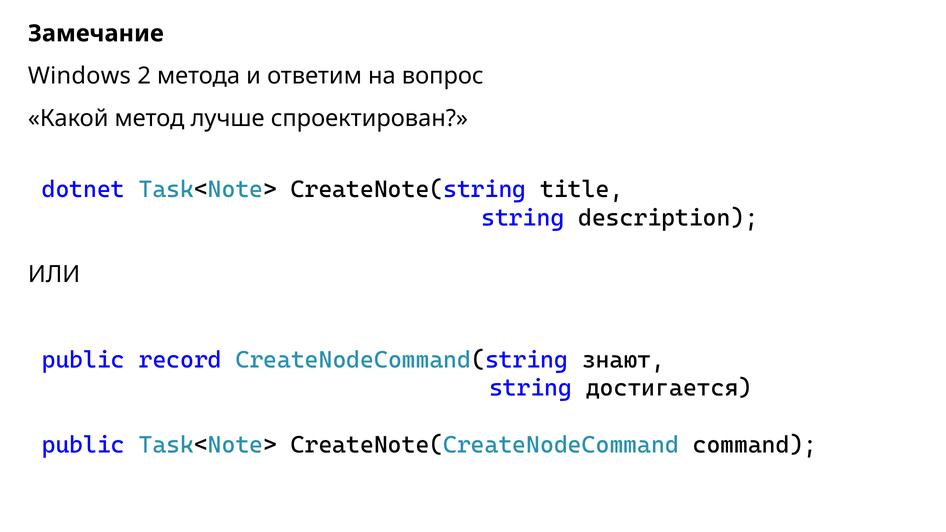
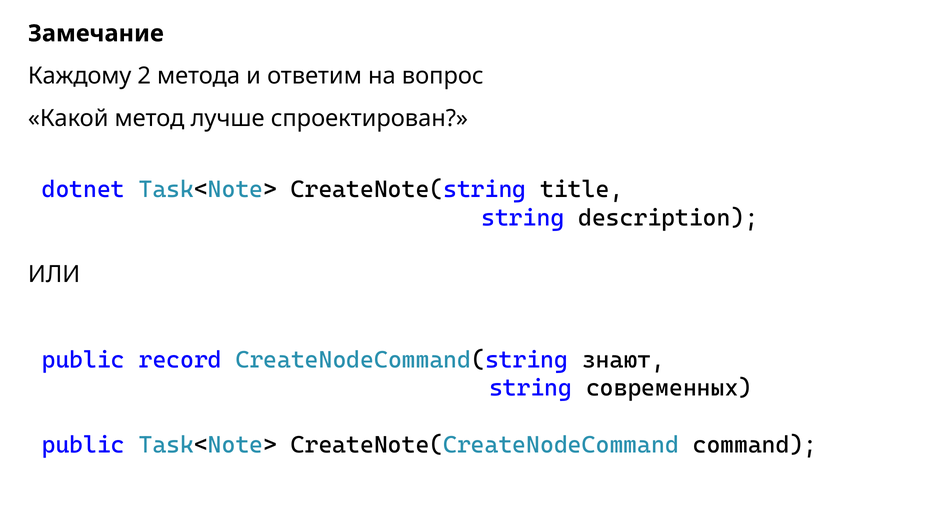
Windows: Windows -> Каждому
достигается: достигается -> современных
